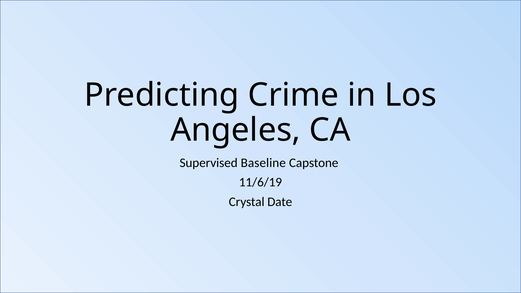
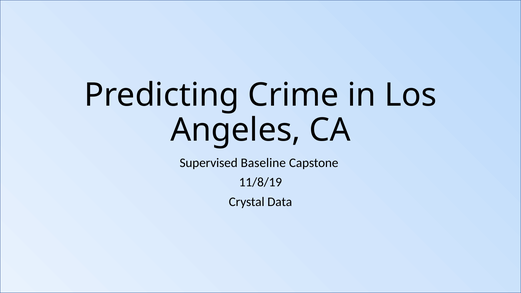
11/6/19: 11/6/19 -> 11/8/19
Date: Date -> Data
